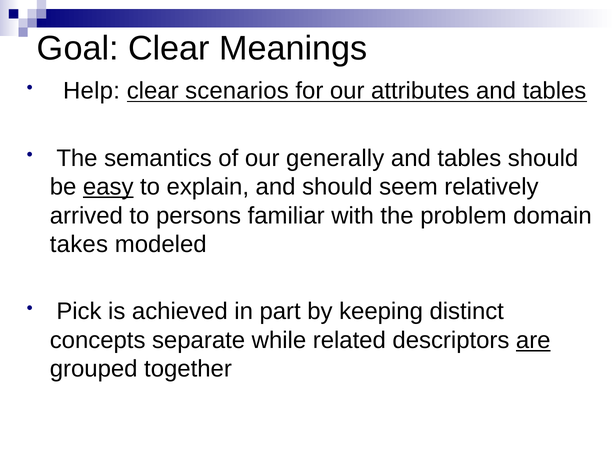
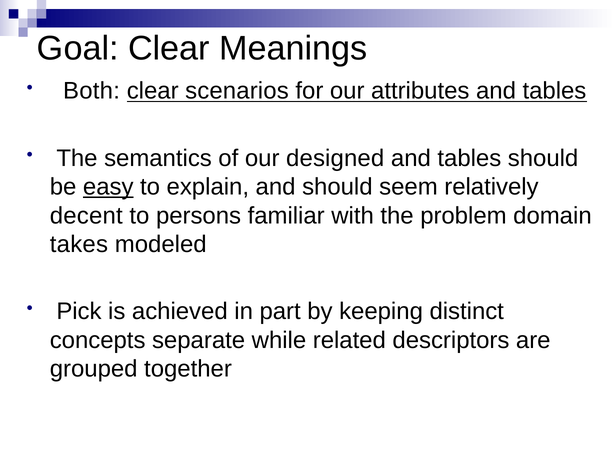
Help: Help -> Both
generally: generally -> designed
arrived: arrived -> decent
are underline: present -> none
